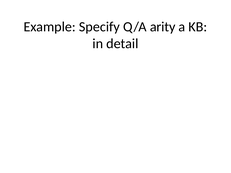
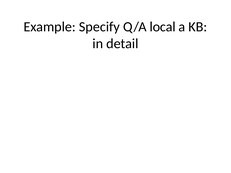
arity: arity -> local
